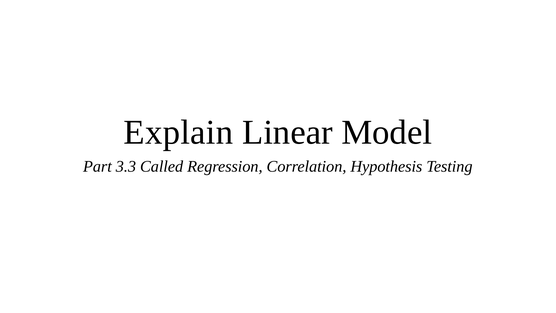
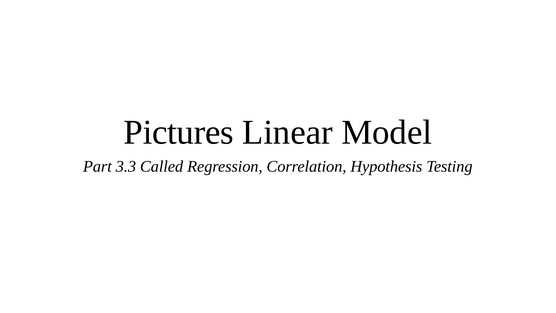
Explain: Explain -> Pictures
